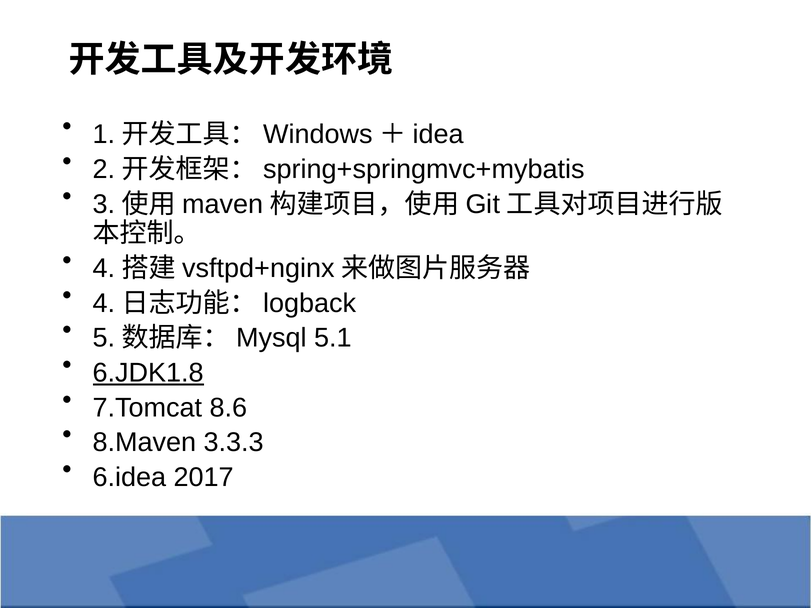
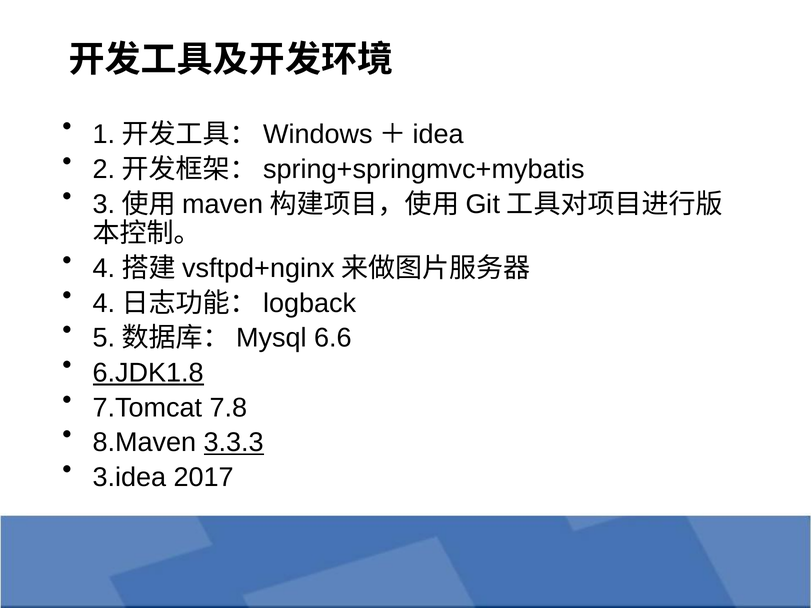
5.1: 5.1 -> 6.6
8.6: 8.6 -> 7.8
3.3.3 underline: none -> present
6.idea: 6.idea -> 3.idea
